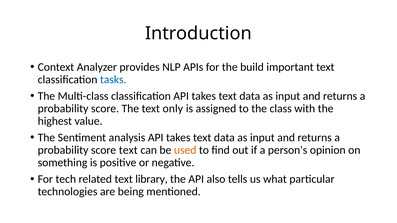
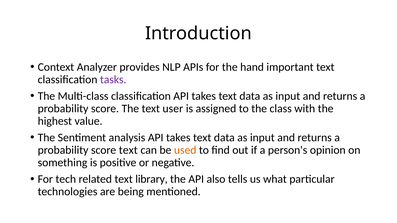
build: build -> hand
tasks colour: blue -> purple
only: only -> user
